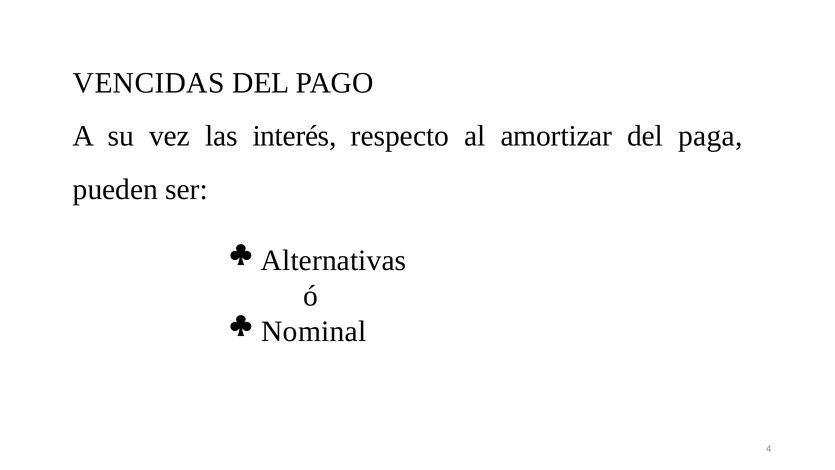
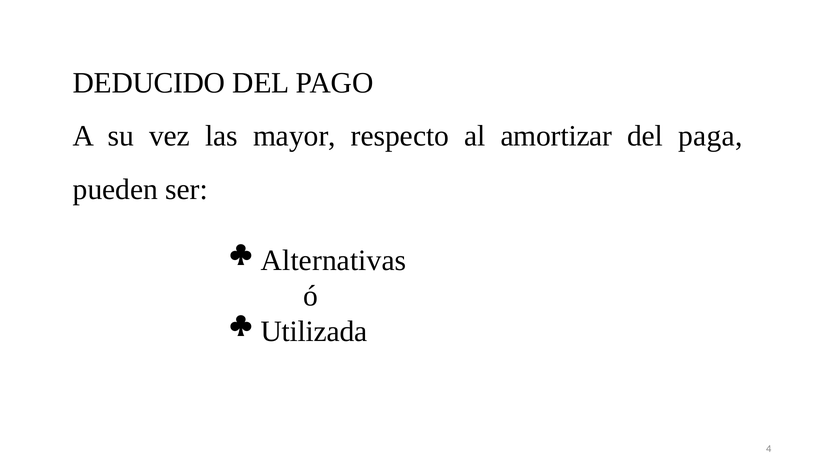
VENCIDAS: VENCIDAS -> DEDUCIDO
interés: interés -> mayor
Nominal: Nominal -> Utilizada
